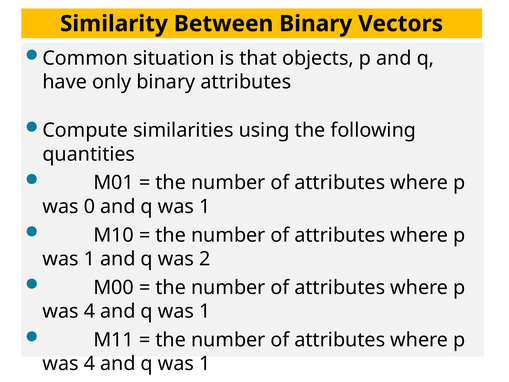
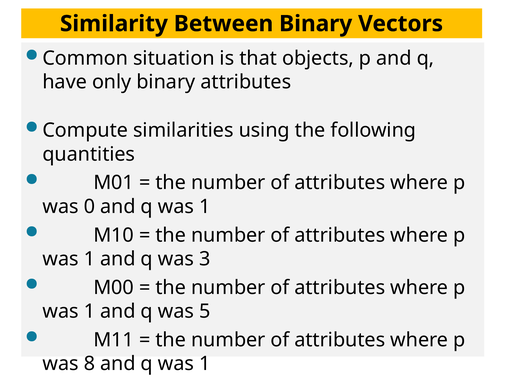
2: 2 -> 3
4 at (89, 311): 4 -> 1
1 at (205, 311): 1 -> 5
4 at (89, 363): 4 -> 8
